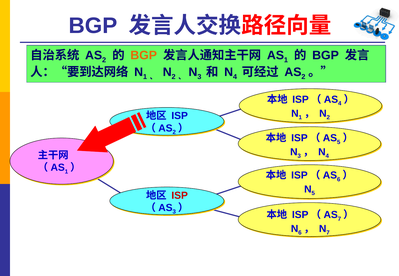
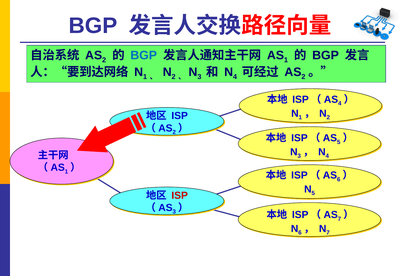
BGP at (144, 55) colour: orange -> blue
